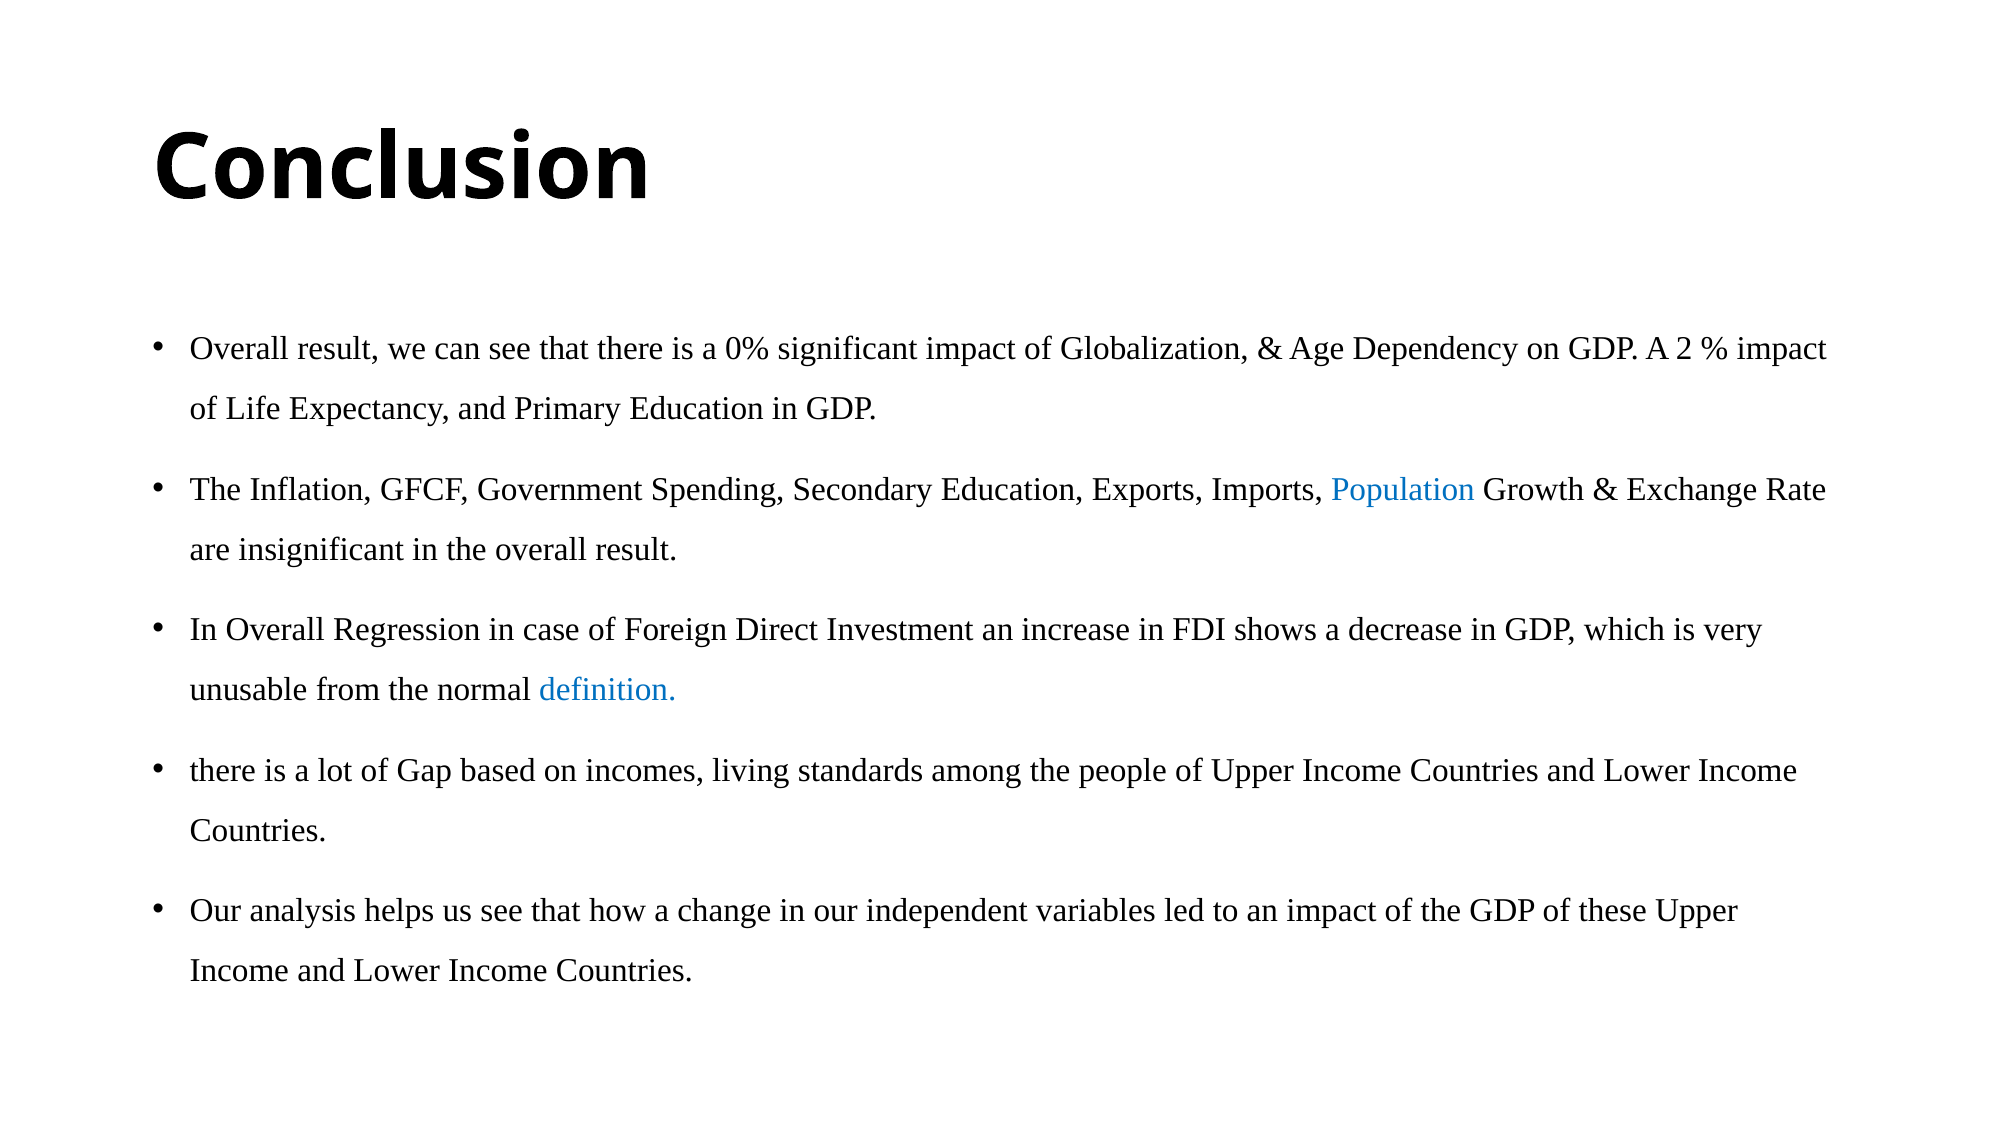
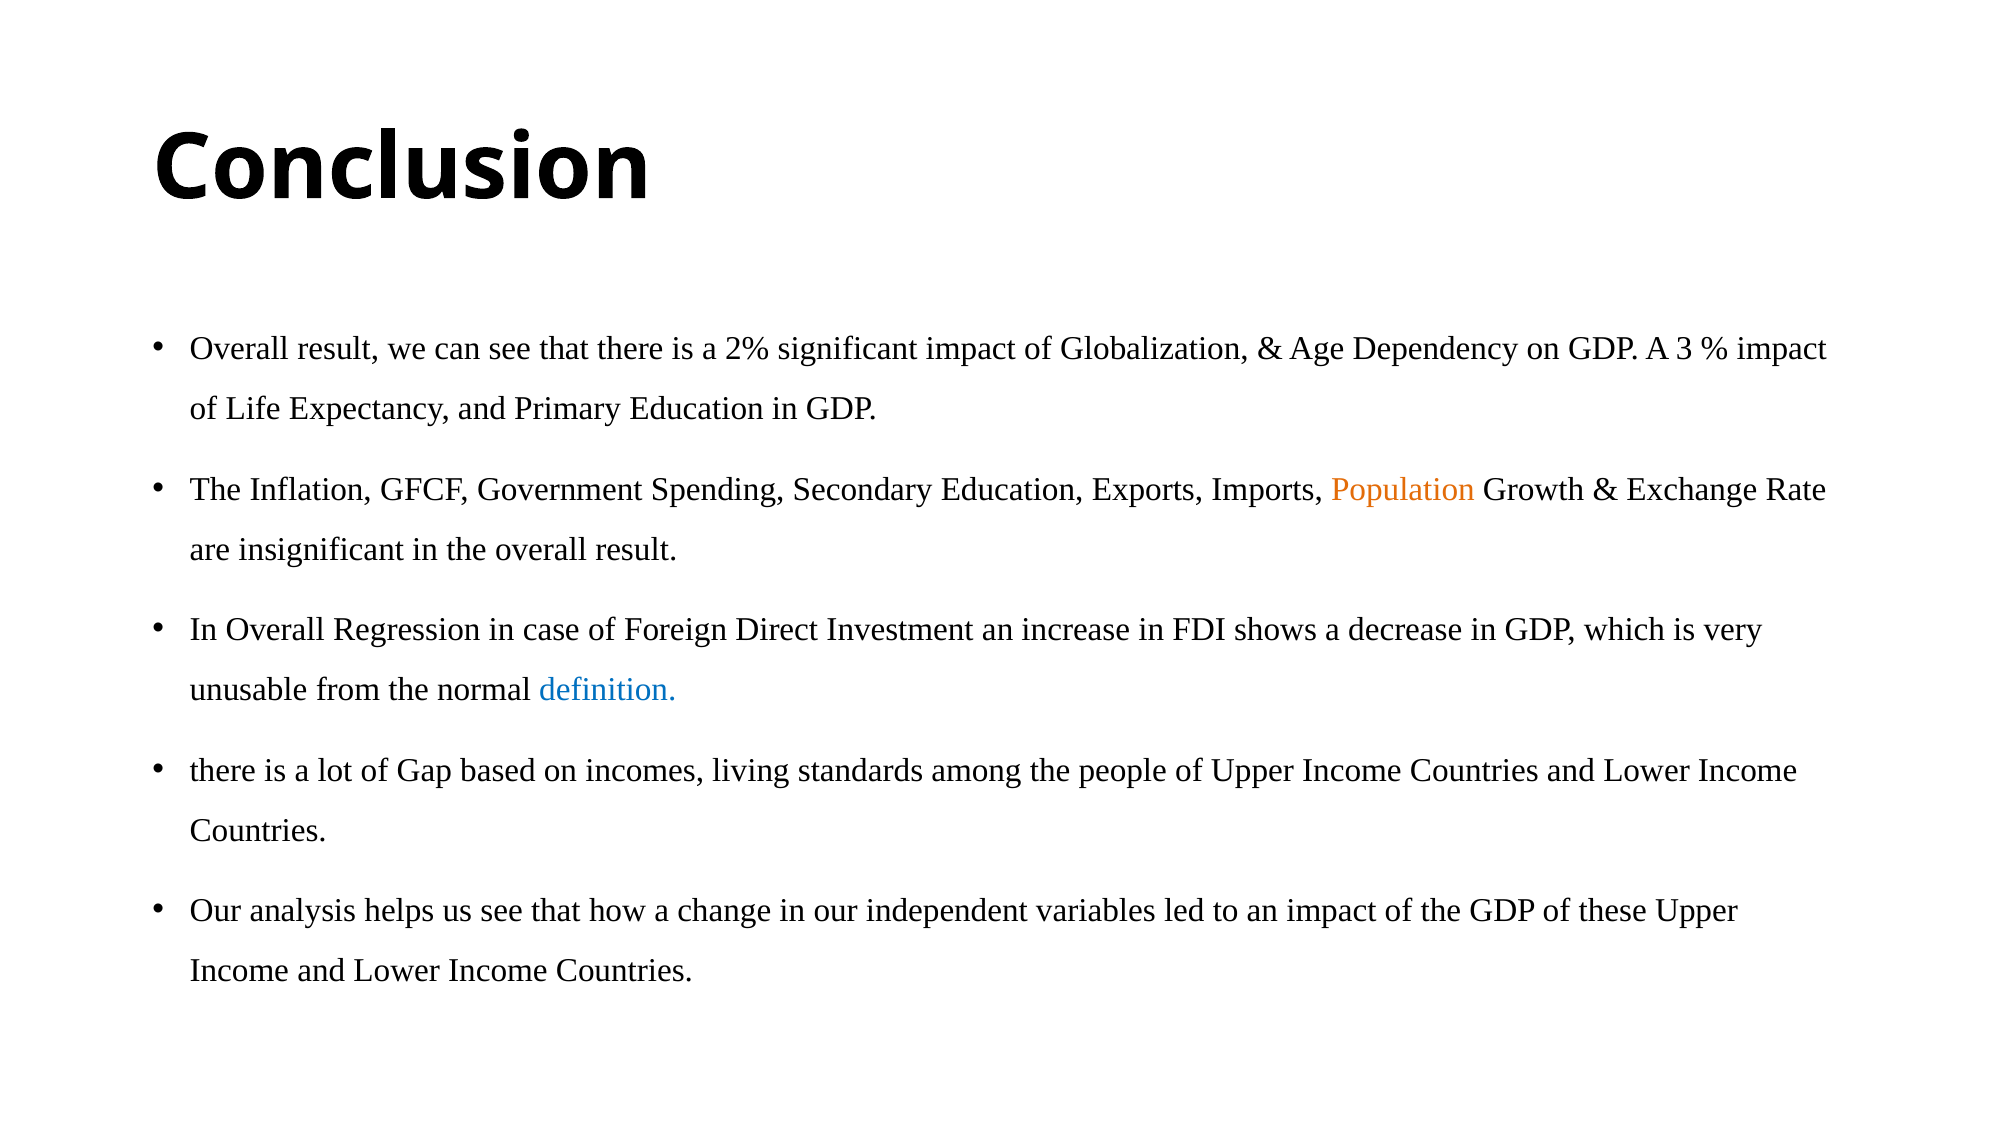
0%: 0% -> 2%
2: 2 -> 3
Population colour: blue -> orange
